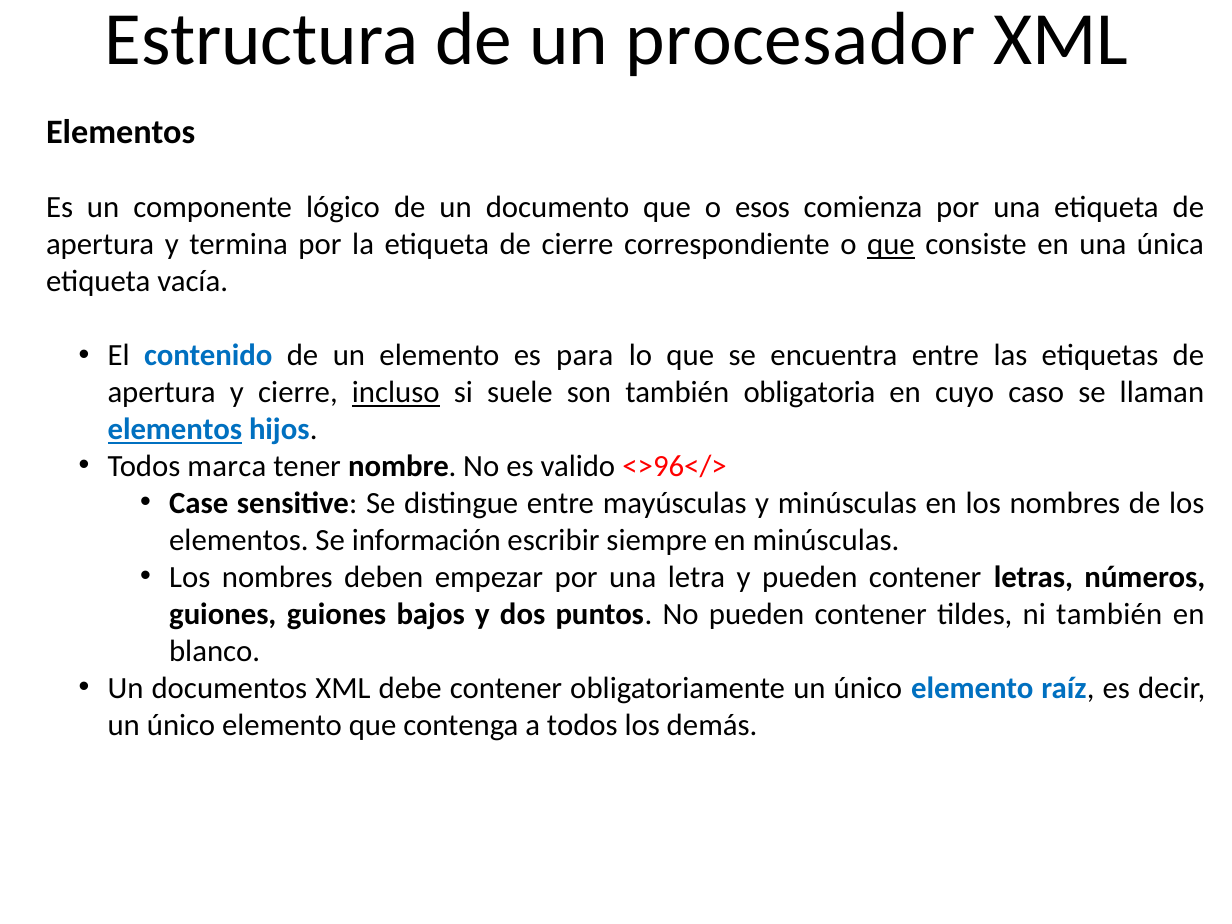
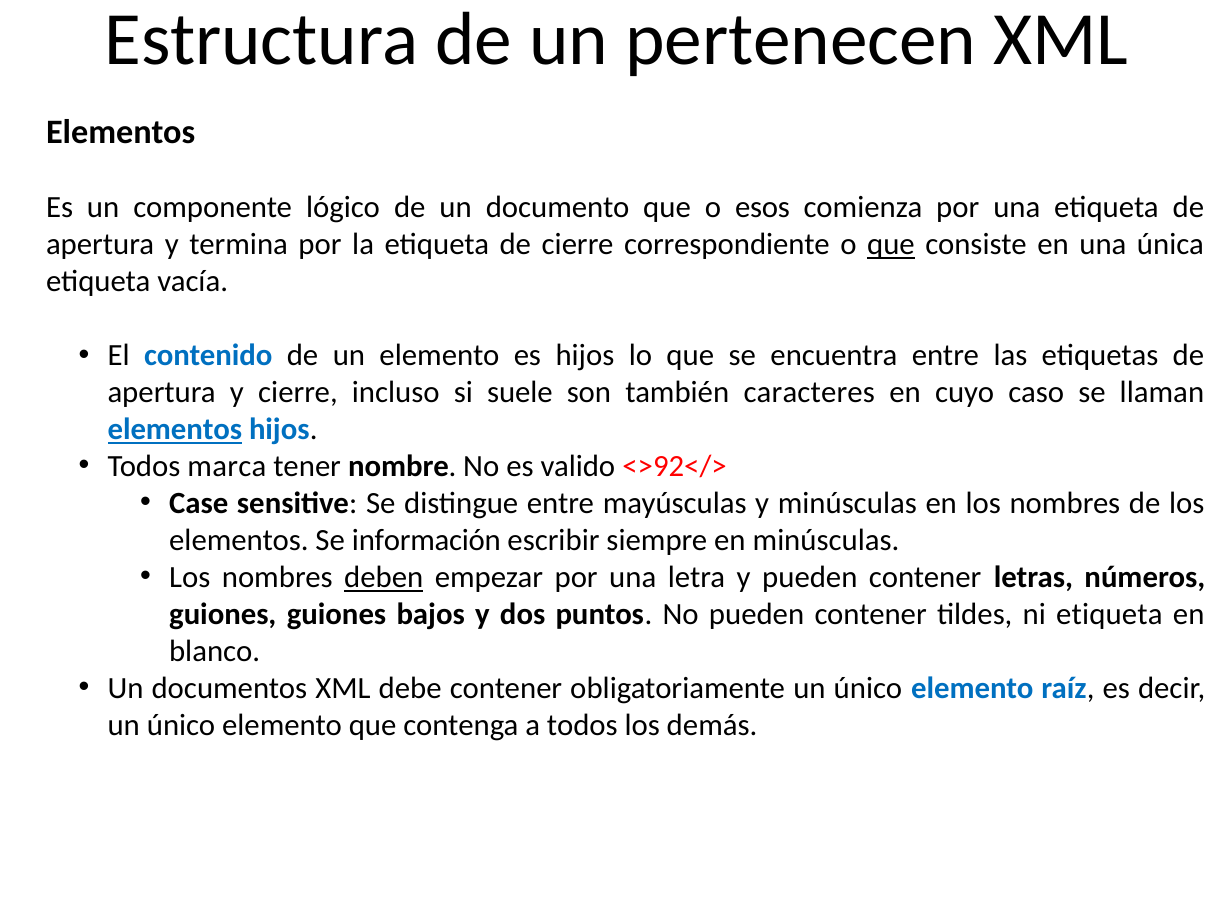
procesador: procesador -> pertenecen
es para: para -> hijos
incluso underline: present -> none
obligatoria: obligatoria -> caracteres
<>96</>: <>96</> -> <>92</>
deben underline: none -> present
ni también: también -> etiqueta
